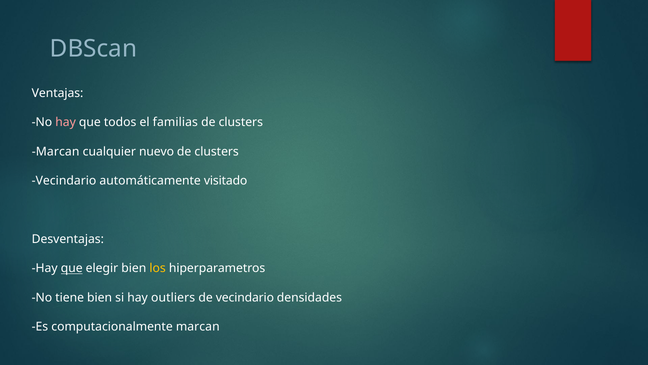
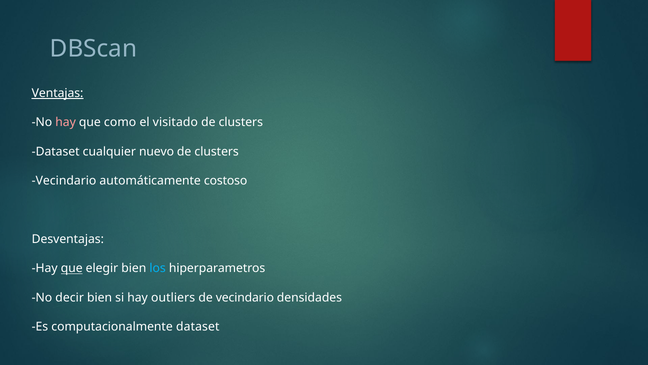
Ventajas underline: none -> present
todos: todos -> como
familias: familias -> visitado
Marcan at (56, 151): Marcan -> Dataset
visitado: visitado -> costoso
los colour: yellow -> light blue
tiene: tiene -> decir
computacionalmente marcan: marcan -> dataset
